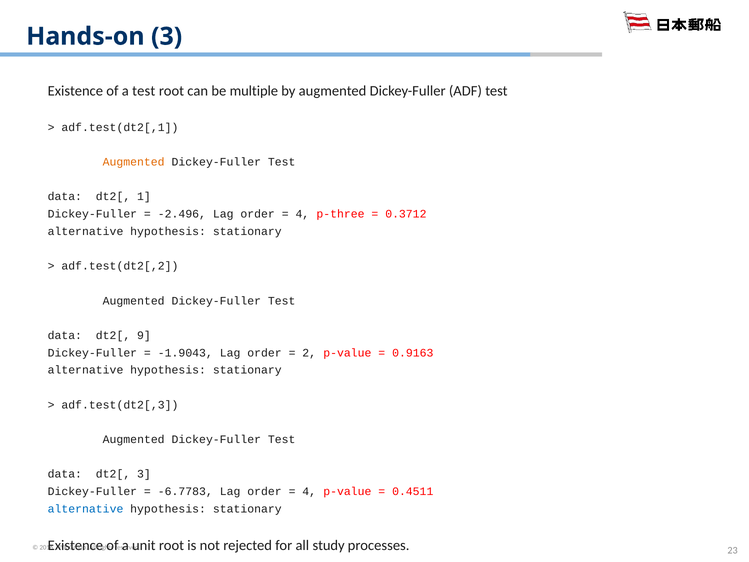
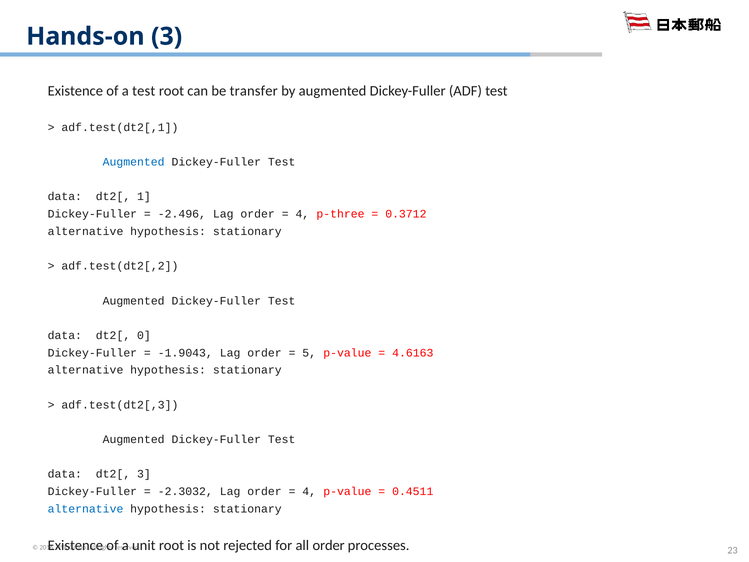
multiple: multiple -> transfer
Augmented at (134, 162) colour: orange -> blue
9: 9 -> 0
2: 2 -> 5
0.9163: 0.9163 -> 4.6163
-6.7783: -6.7783 -> -2.3032
all study: study -> order
